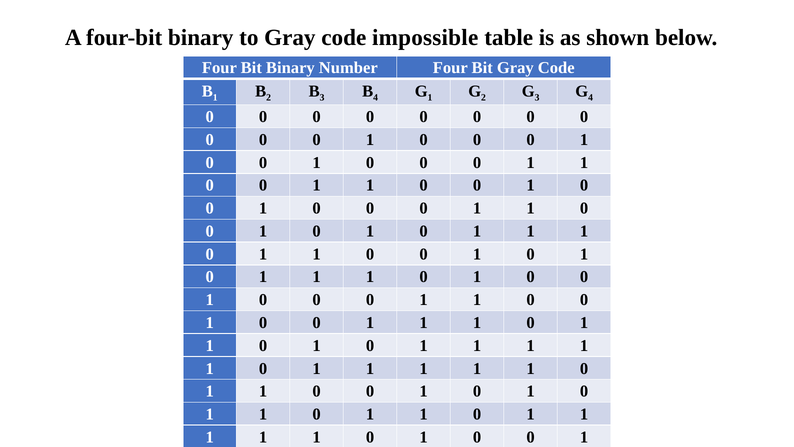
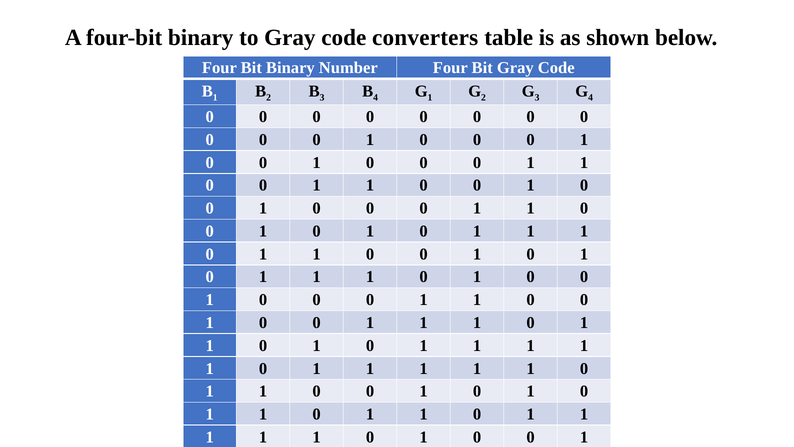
impossible: impossible -> converters
